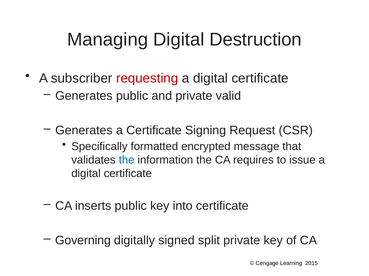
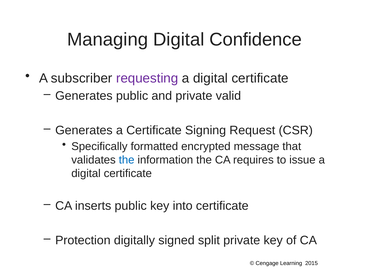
Destruction: Destruction -> Confidence
requesting colour: red -> purple
Governing: Governing -> Protection
